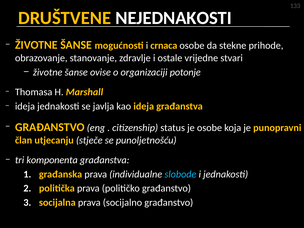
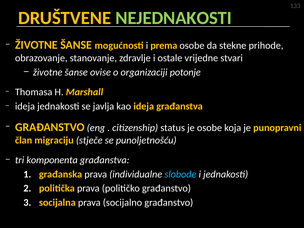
NEJEDNAKOSTI colour: white -> light green
crnaca: crnaca -> prema
utjecanju: utjecanju -> migraciju
